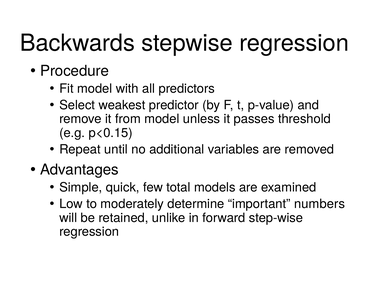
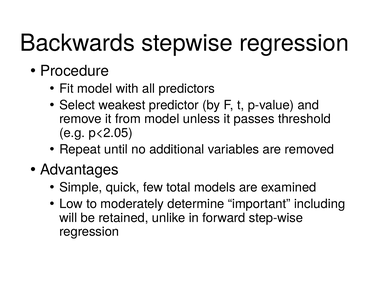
p<0.15: p<0.15 -> p<2.05
numbers: numbers -> including
